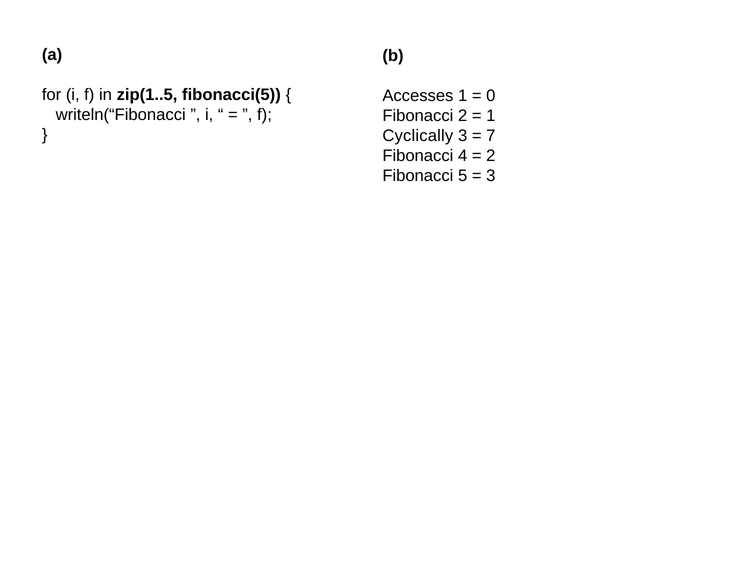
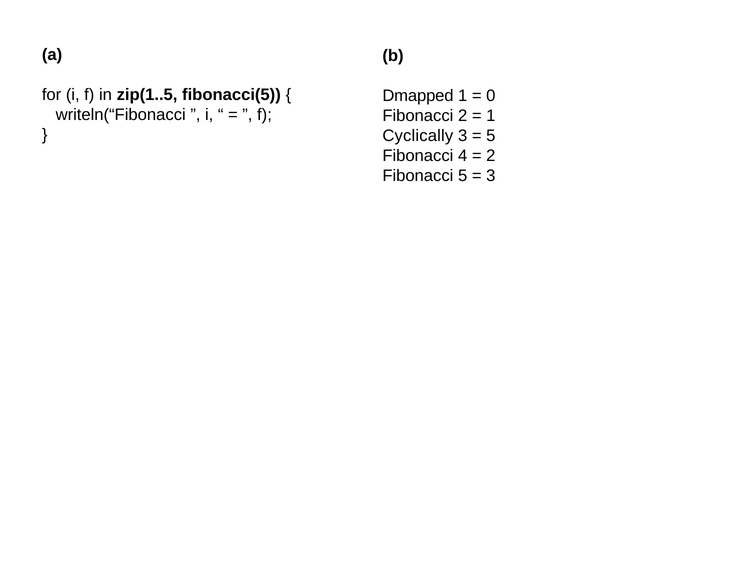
Accesses: Accesses -> Dmapped
7 at (491, 136): 7 -> 5
